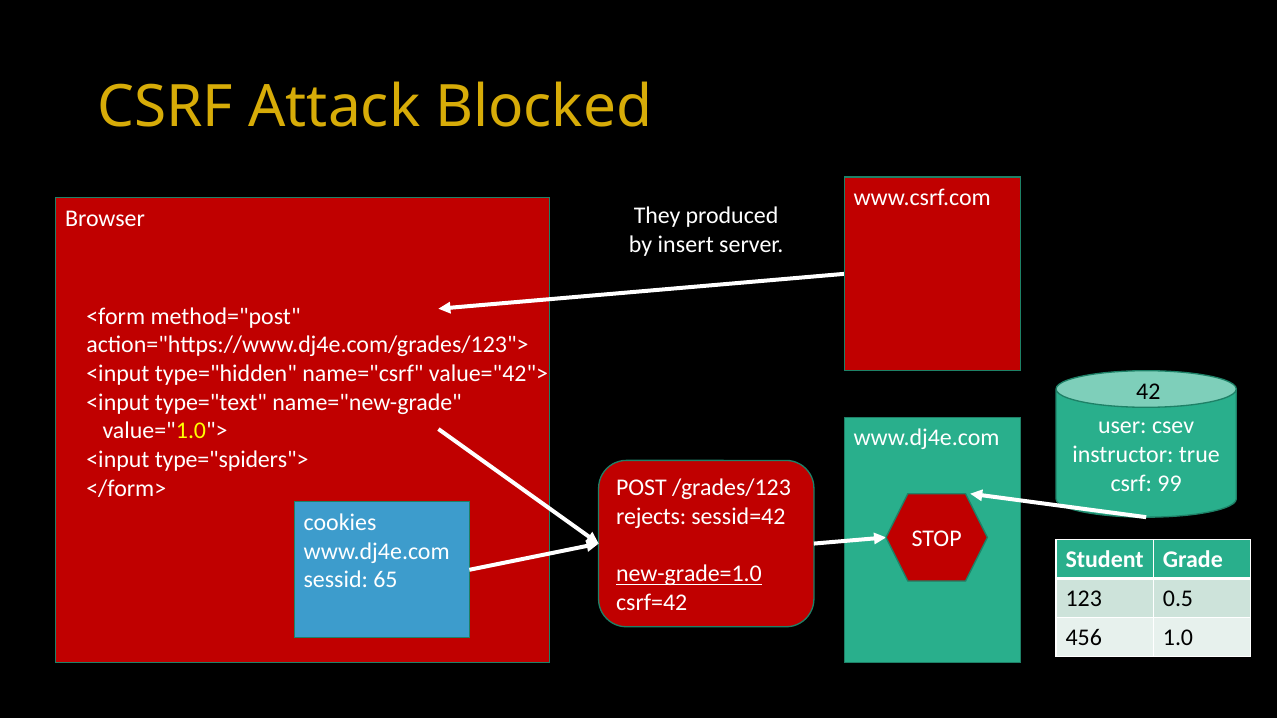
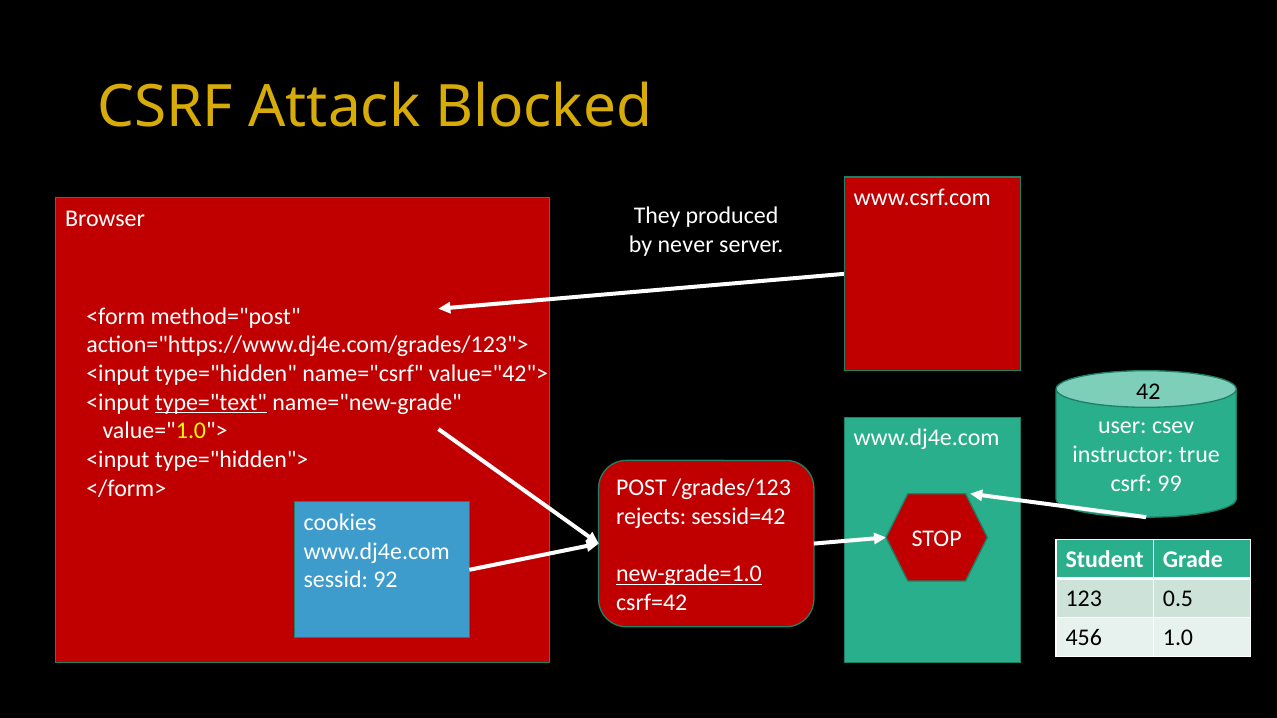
insert: insert -> never
type="text underline: none -> present
type="spiders">: type="spiders"> -> type="hidden">
65: 65 -> 92
